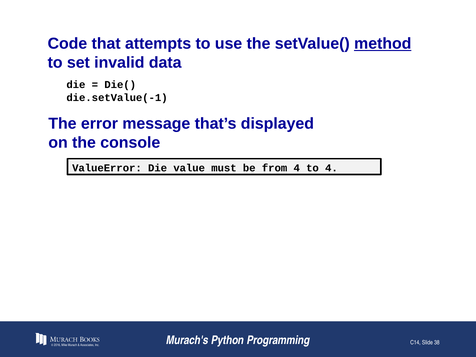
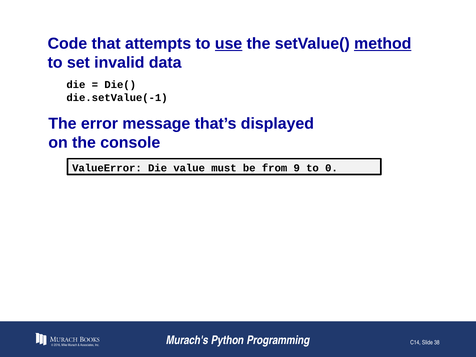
use underline: none -> present
from 4: 4 -> 9
to 4: 4 -> 0
